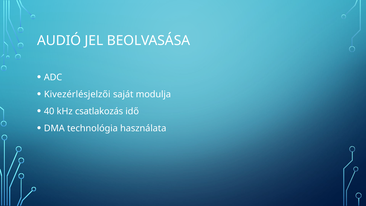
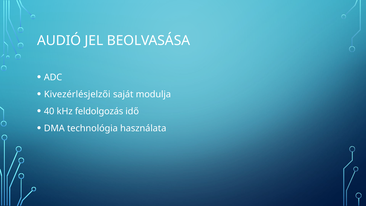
csatlakozás: csatlakozás -> feldolgozás
